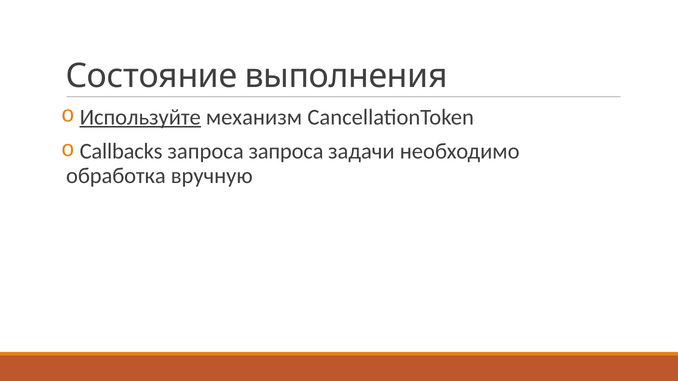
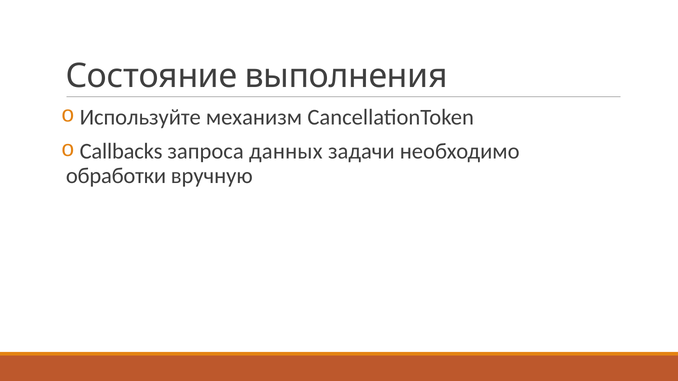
Используйте underline: present -> none
запроса запроса: запроса -> данных
обработка: обработка -> обработки
